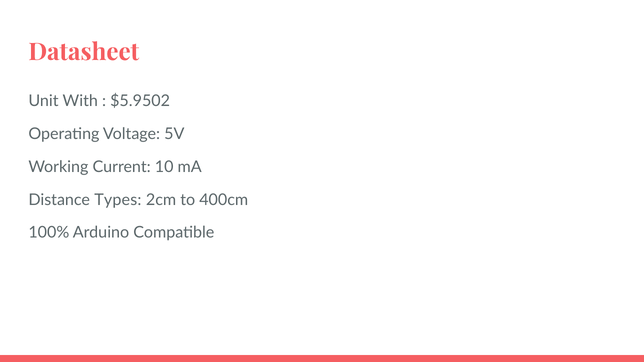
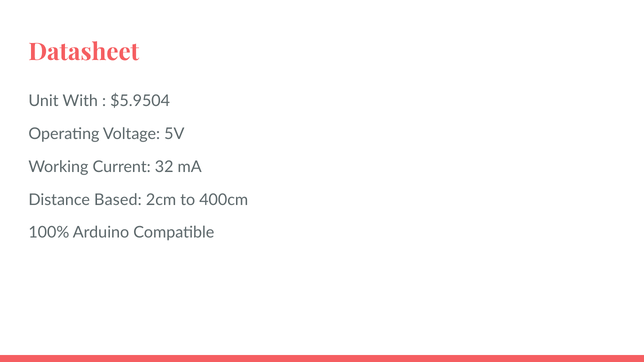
$5.9502: $5.9502 -> $5.9504
10: 10 -> 32
Types: Types -> Based
